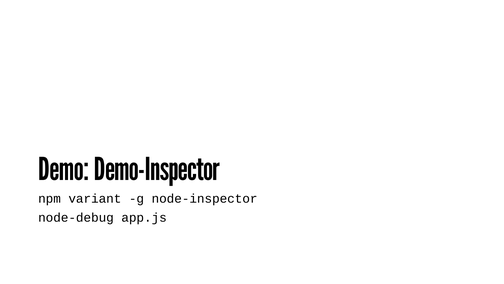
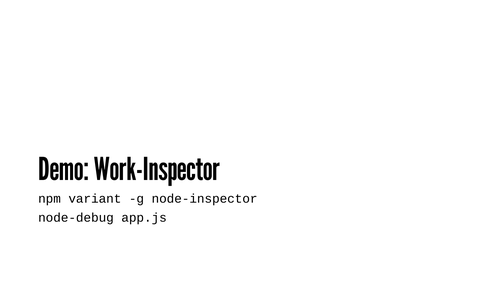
Demo-Inspector: Demo-Inspector -> Work-Inspector
